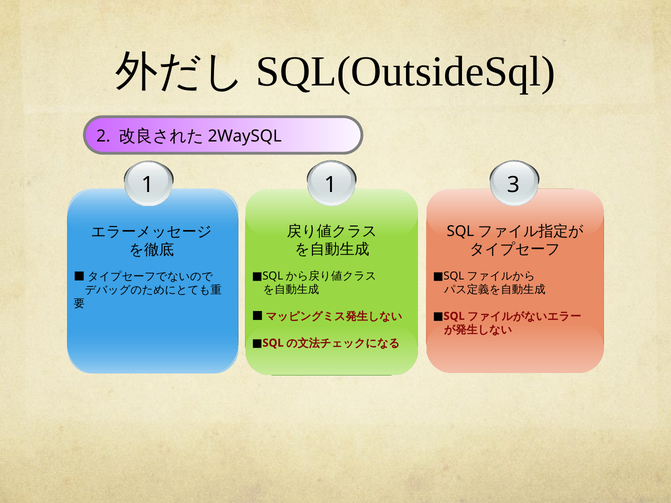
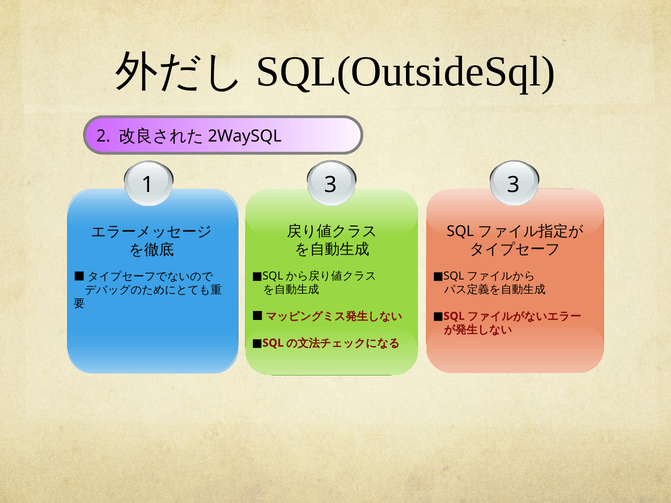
1 1: 1 -> 3
